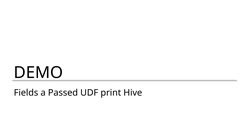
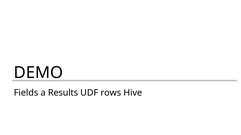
Passed: Passed -> Results
print: print -> rows
